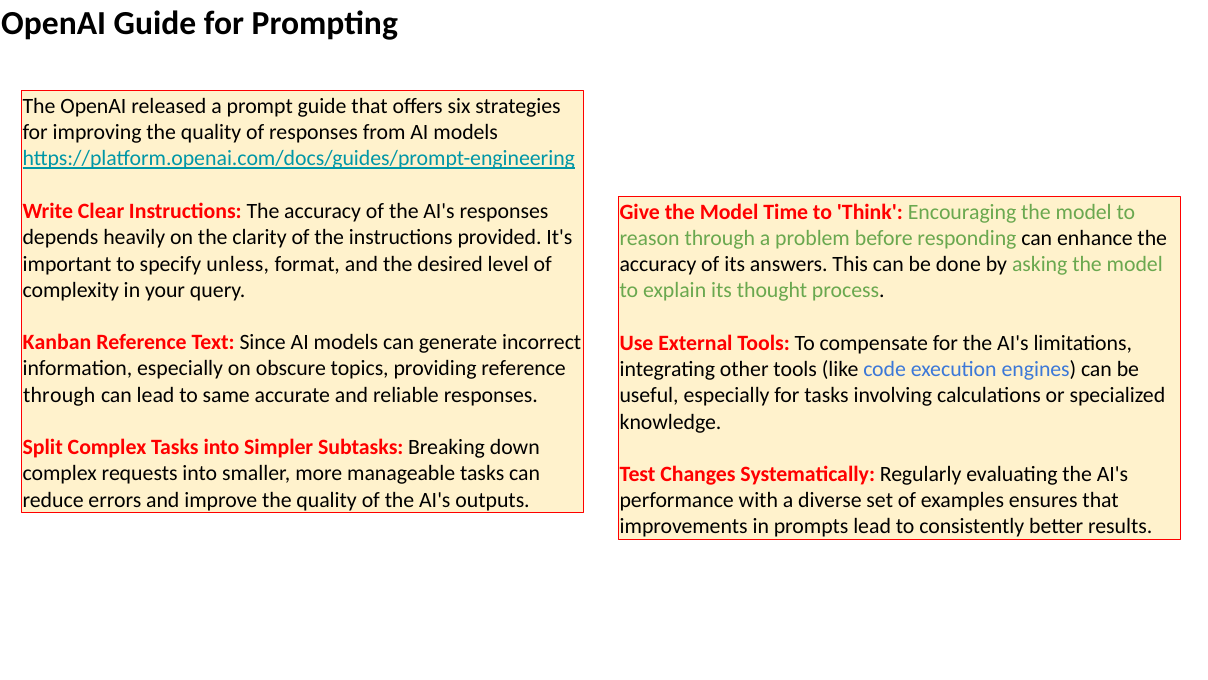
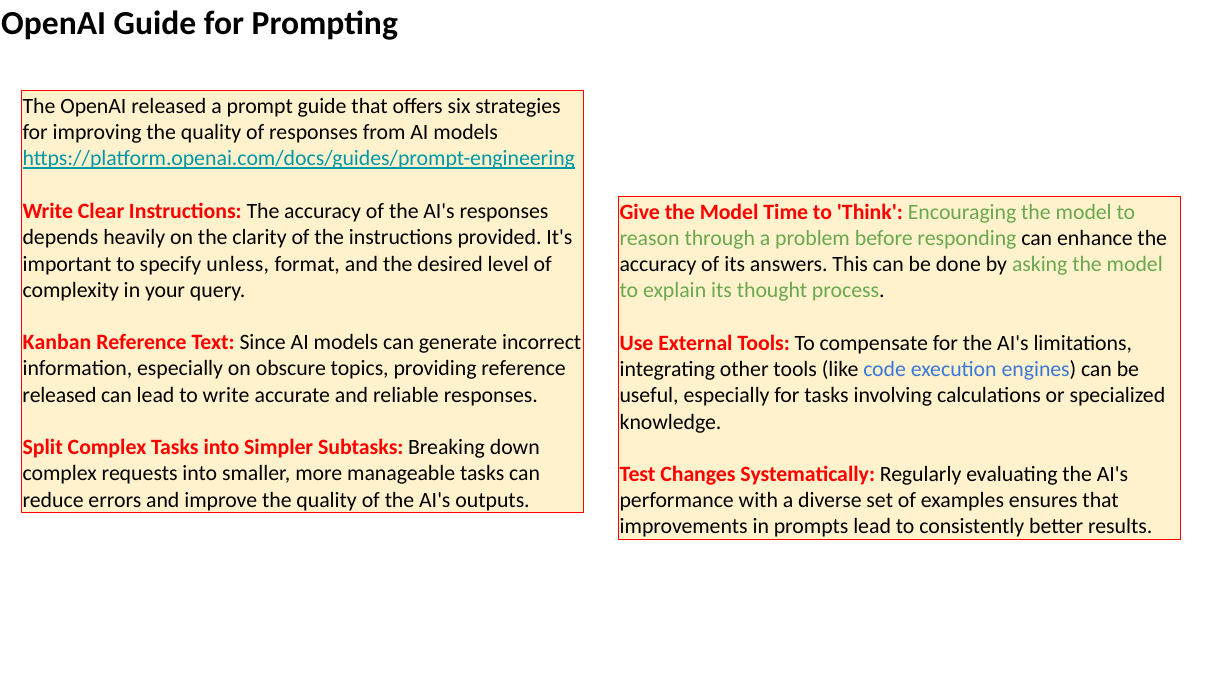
through at (59, 395): through -> released
to same: same -> write
